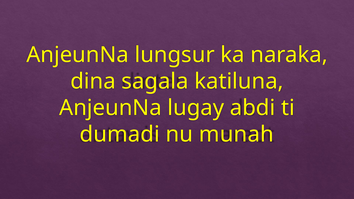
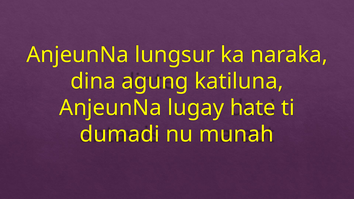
sagala: sagala -> agung
abdi: abdi -> hate
